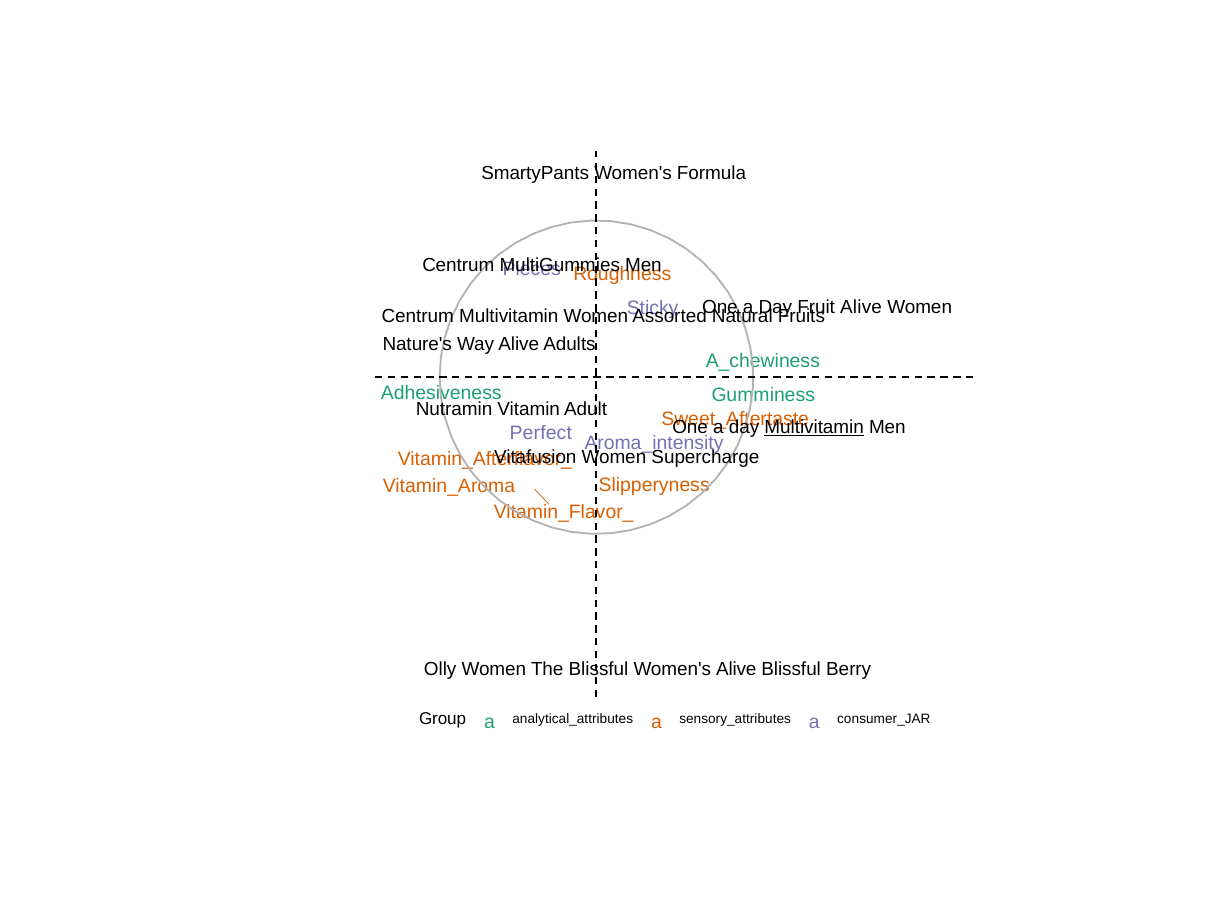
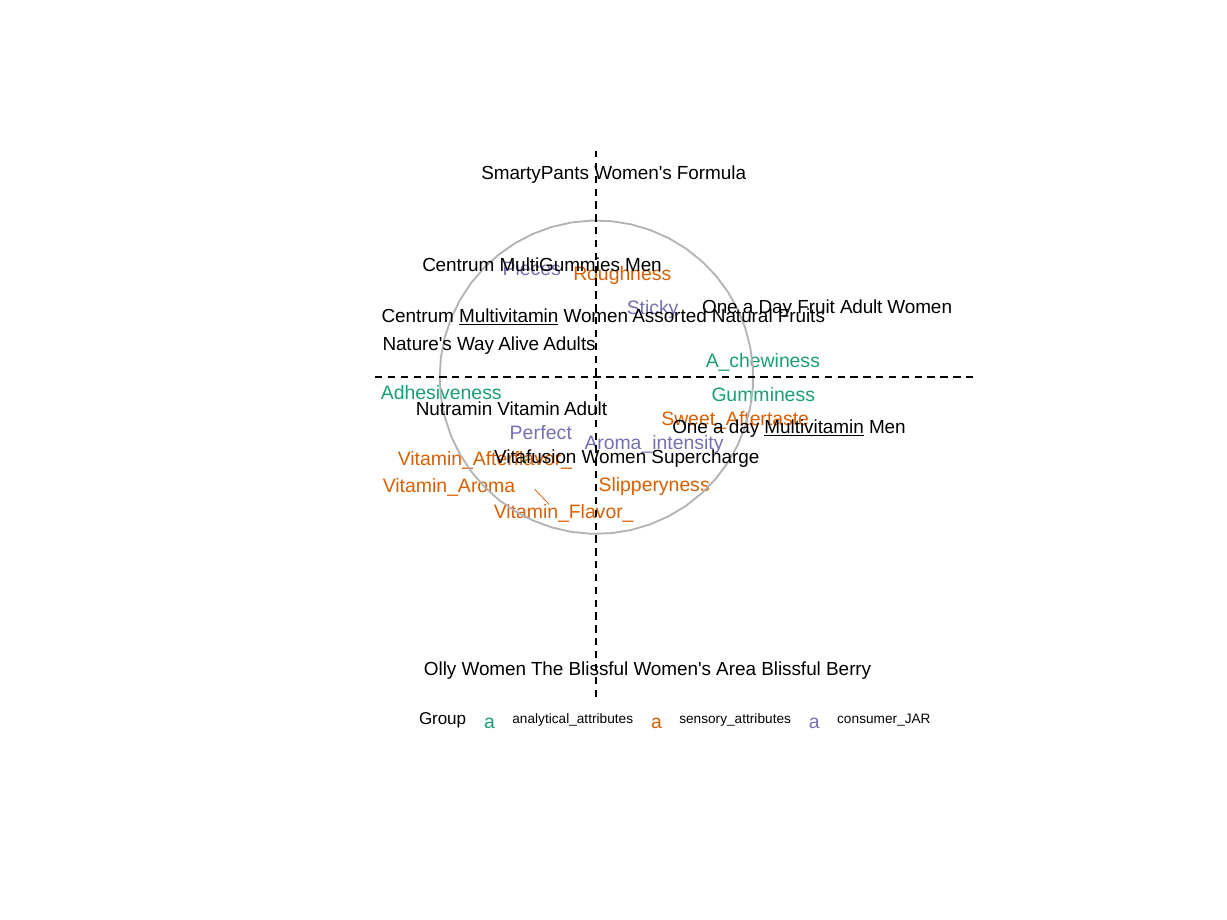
Alive at (861, 308): Alive -> Adult
Multivitamin at (509, 316) underline: none -> present
Women's Alive: Alive -> Area
